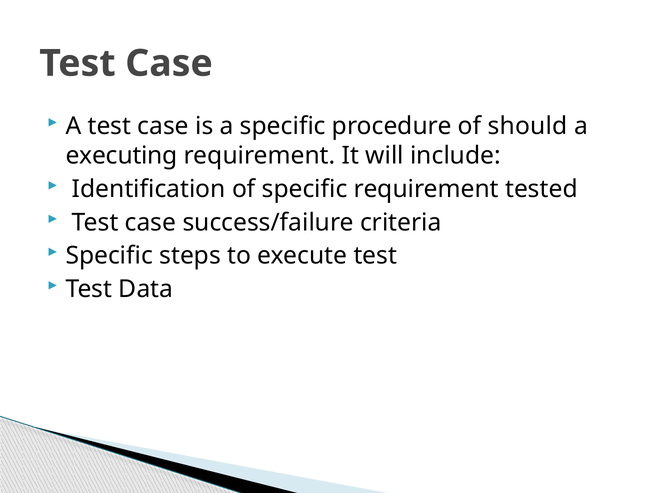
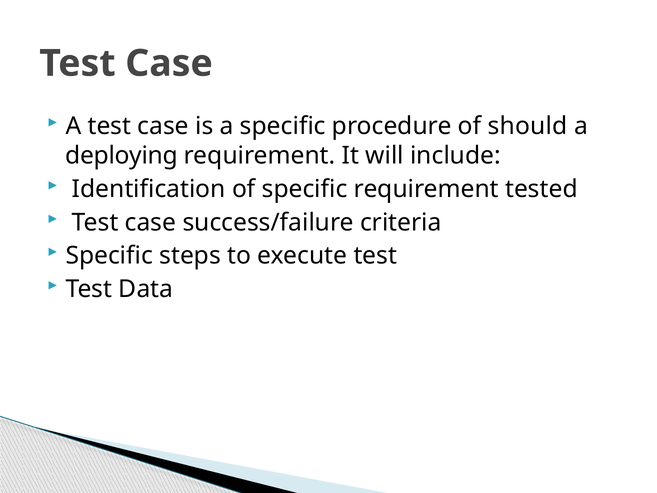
executing: executing -> deploying
